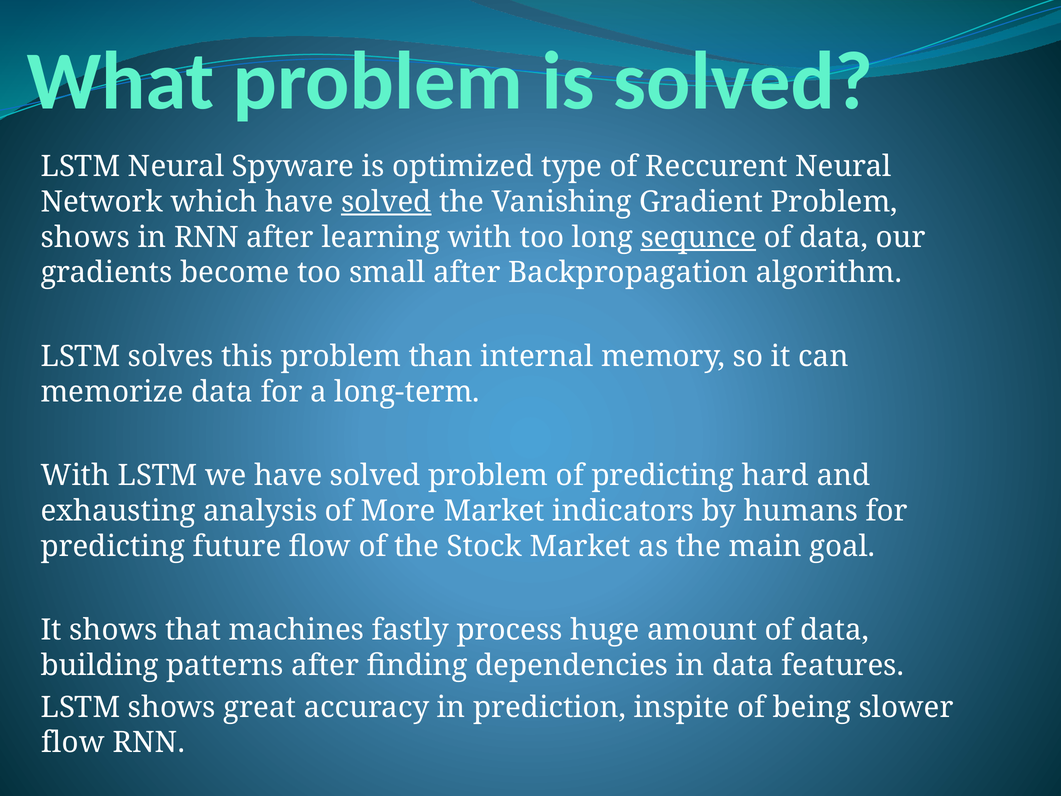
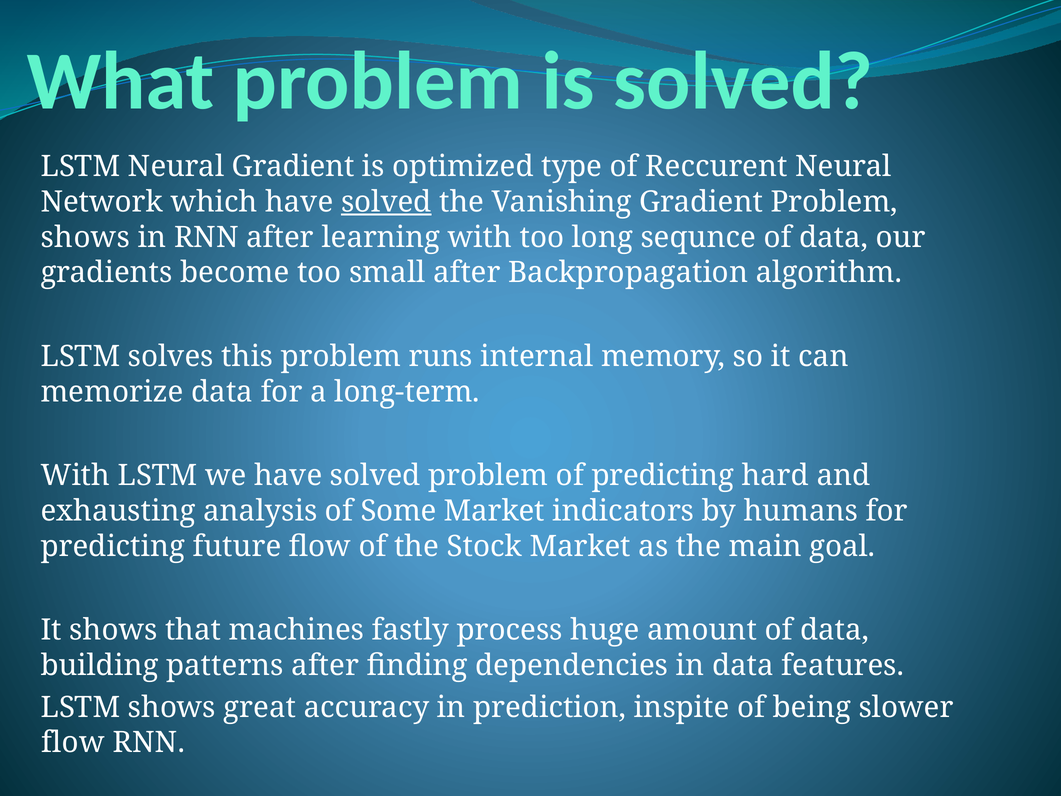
Neural Spyware: Spyware -> Gradient
sequnce underline: present -> none
than: than -> runs
More: More -> Some
